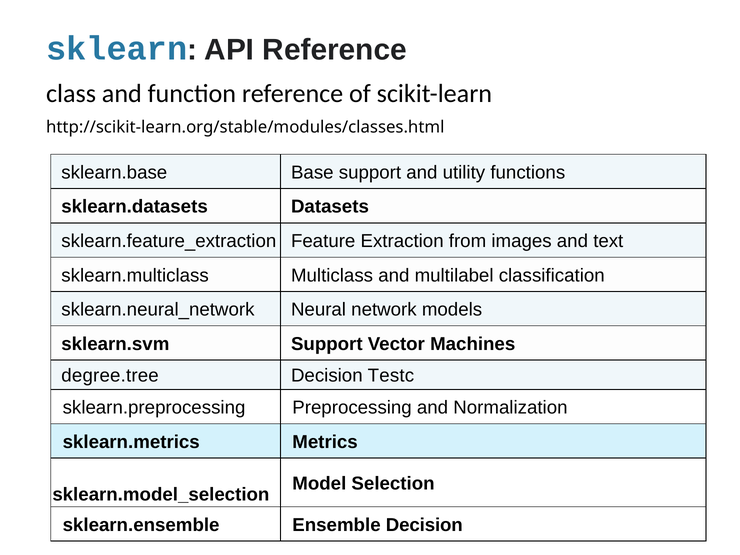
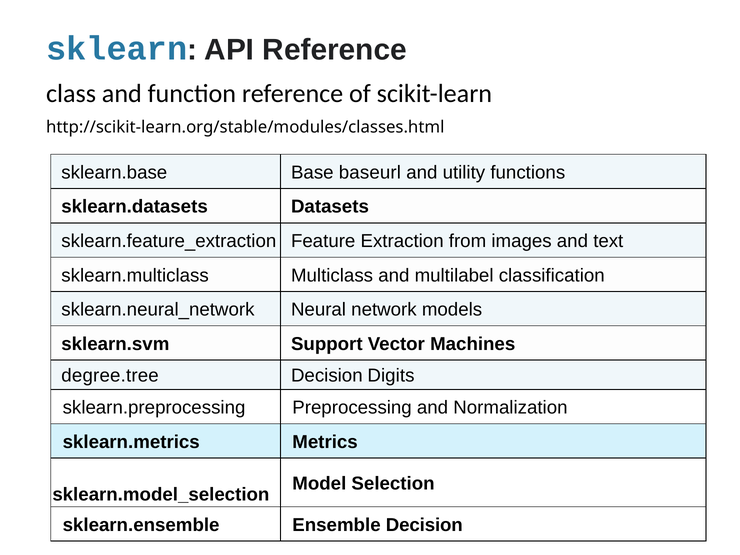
Base support: support -> baseurl
Testc: Testc -> Digits
